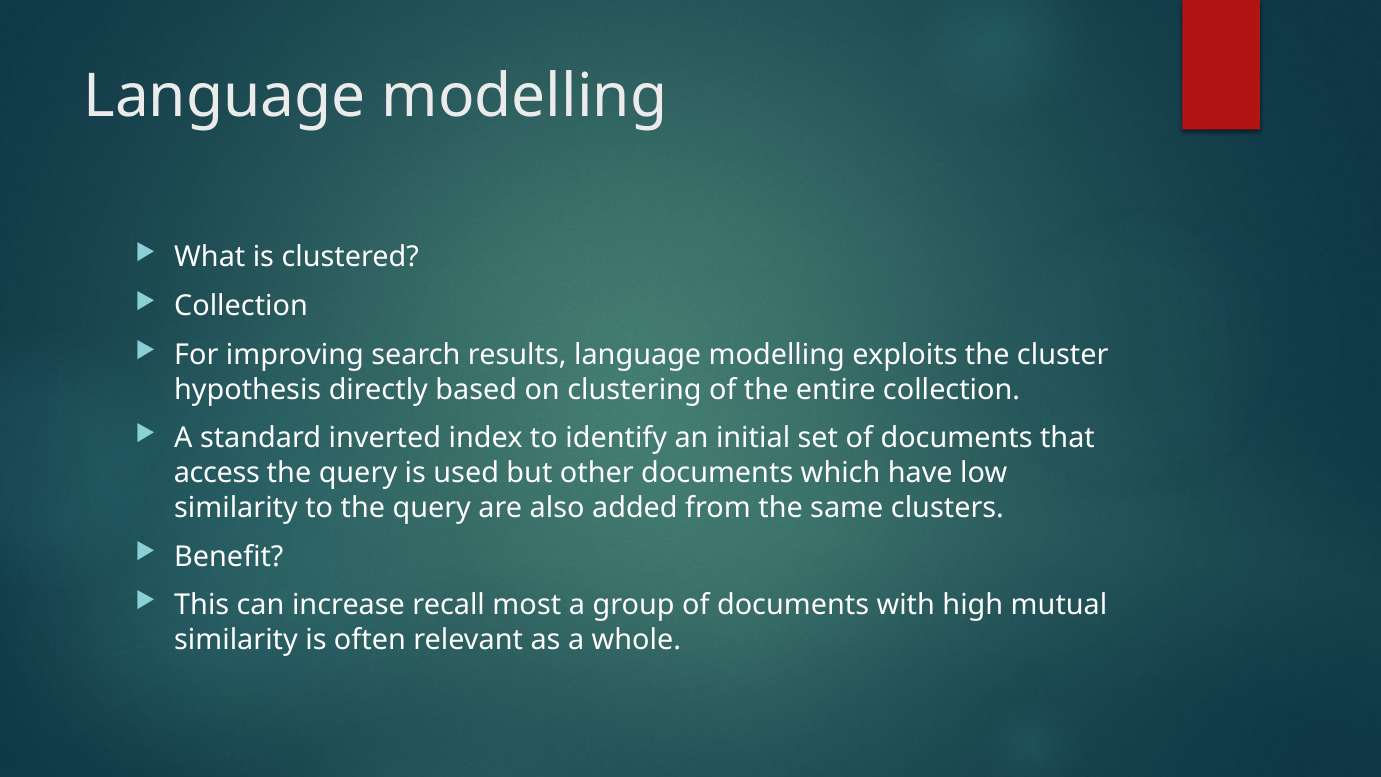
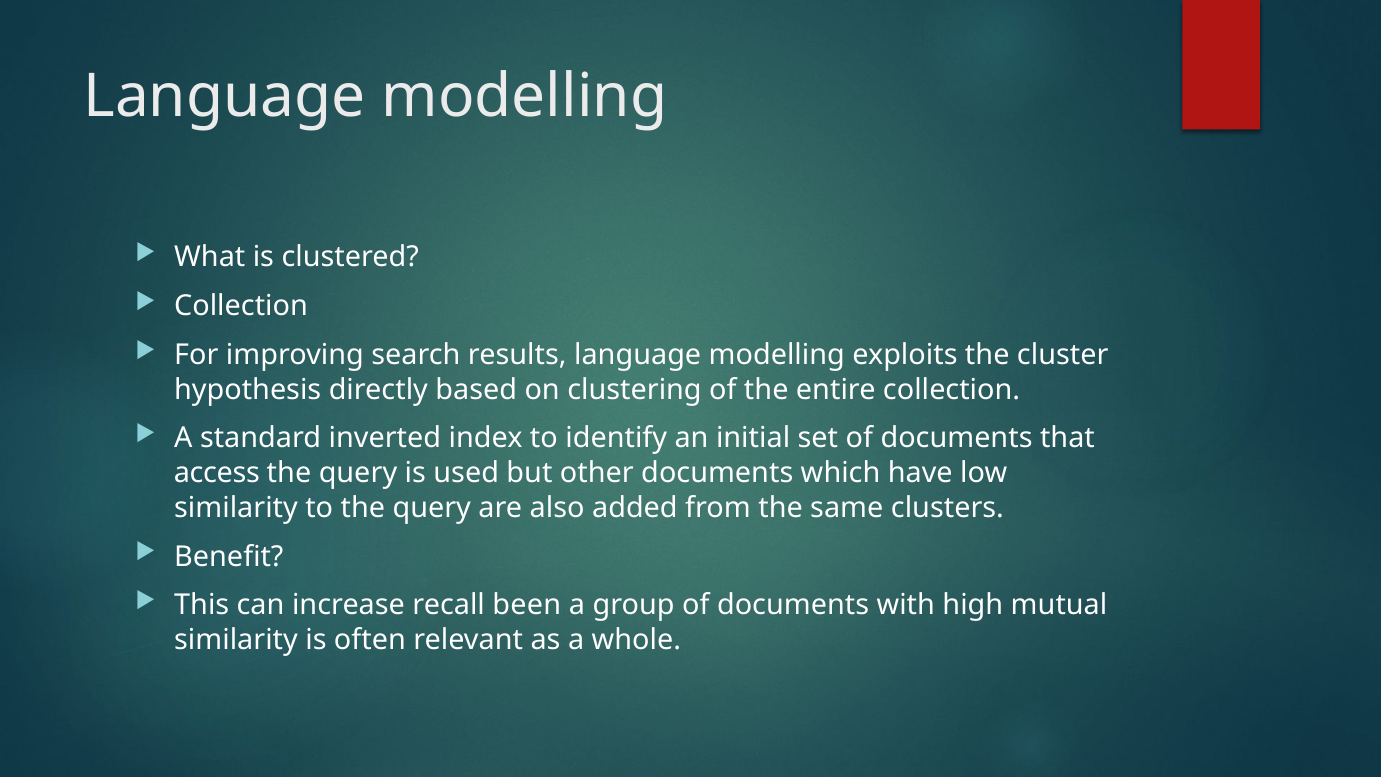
most: most -> been
